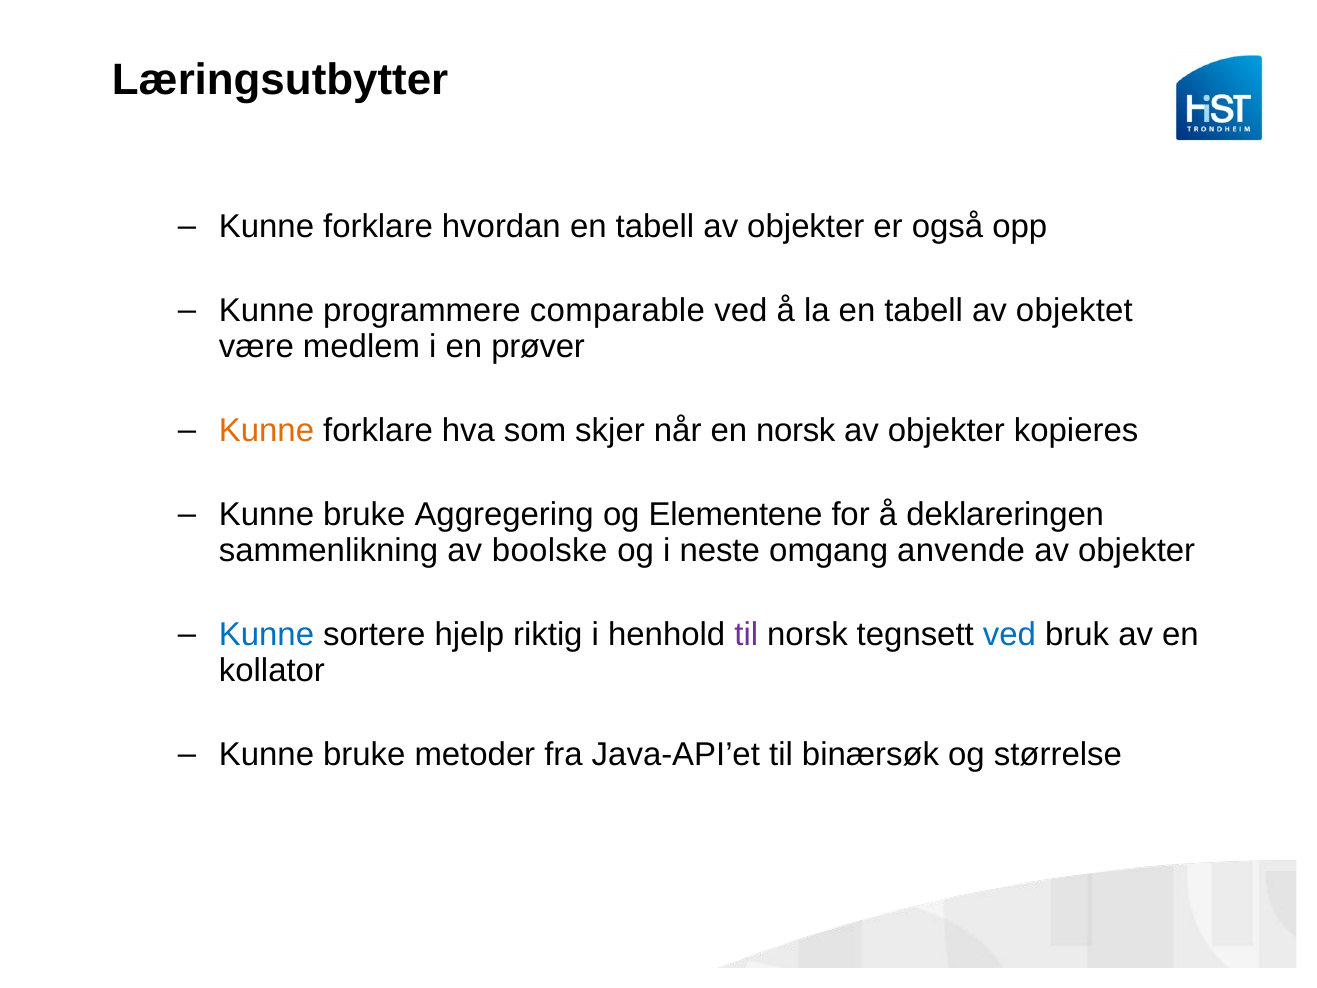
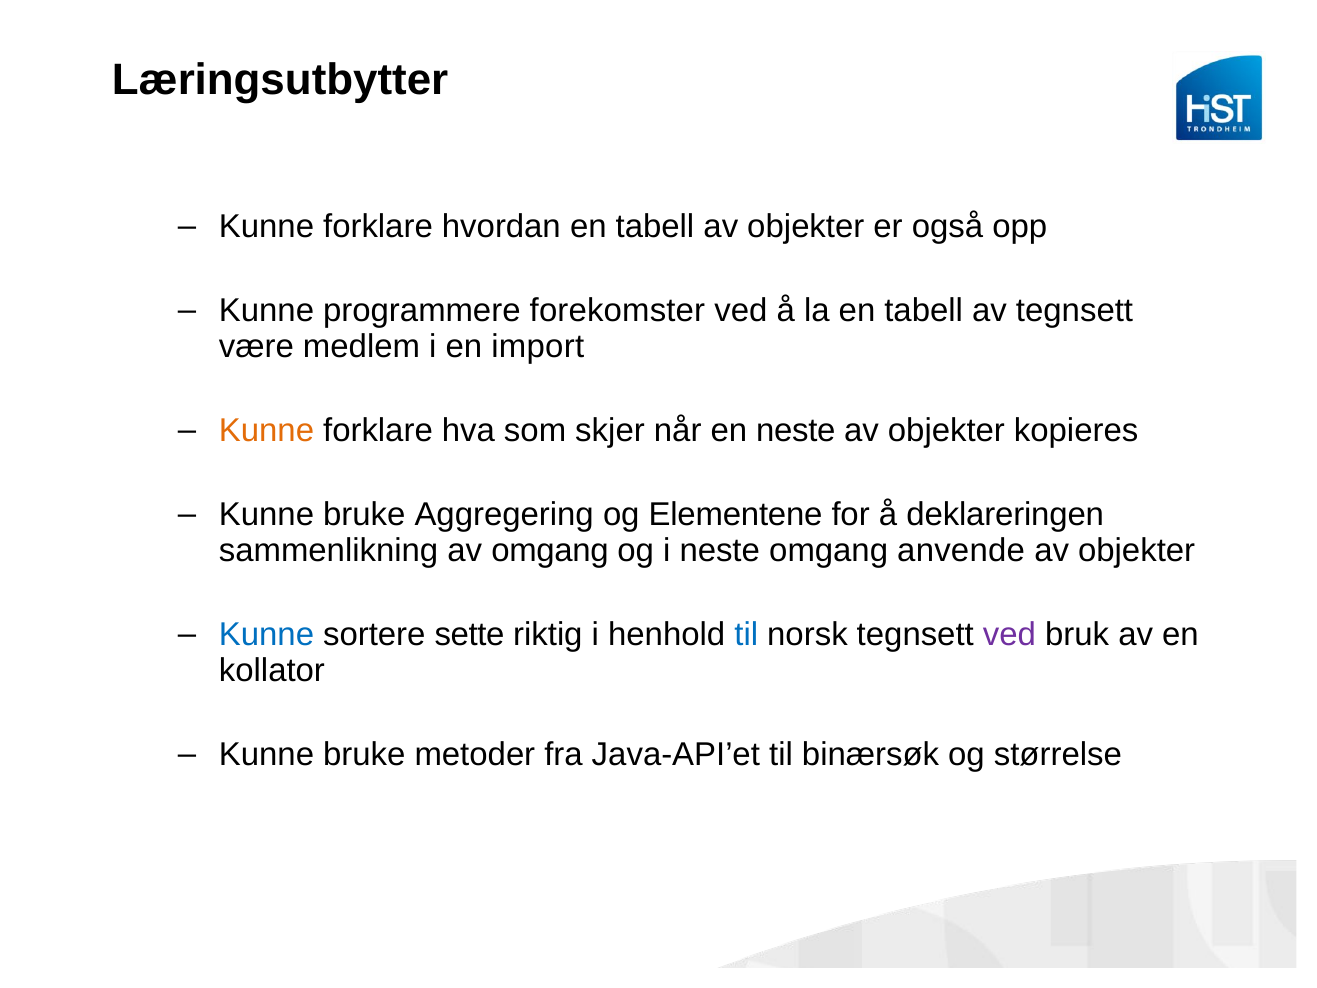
comparable: comparable -> forekomster
av objektet: objektet -> tegnsett
prøver: prøver -> import
en norsk: norsk -> neste
av boolske: boolske -> omgang
hjelp: hjelp -> sette
til at (746, 635) colour: purple -> blue
ved at (1009, 635) colour: blue -> purple
